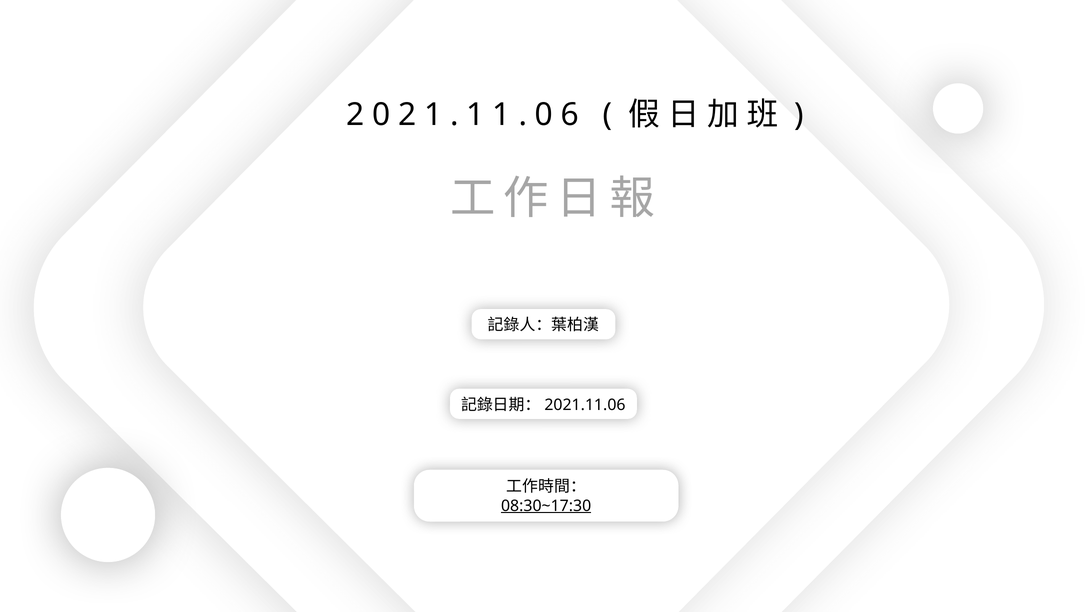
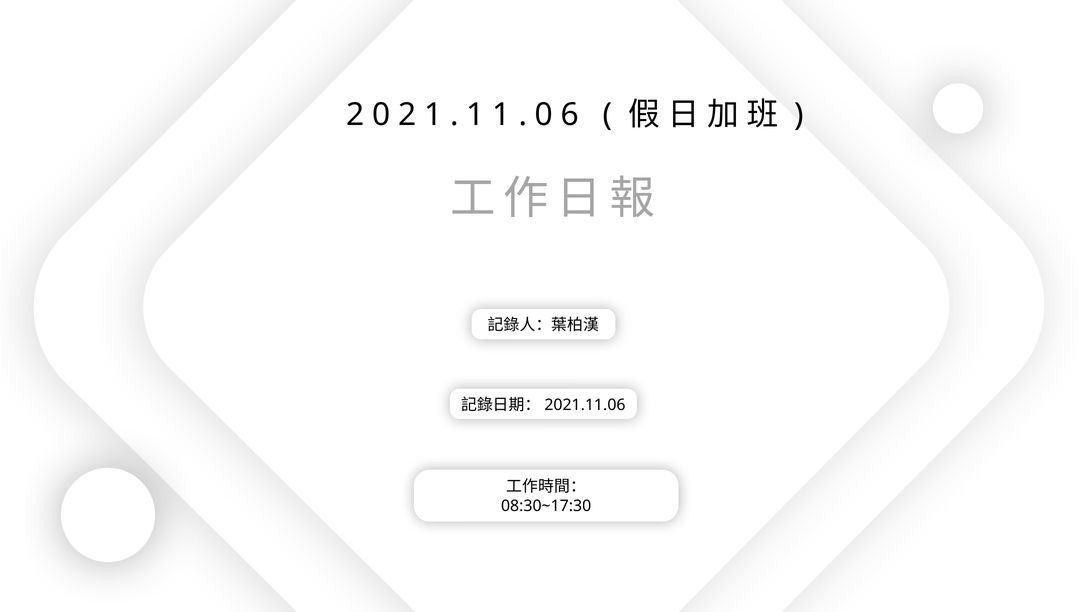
08:30~17:30 underline: present -> none
